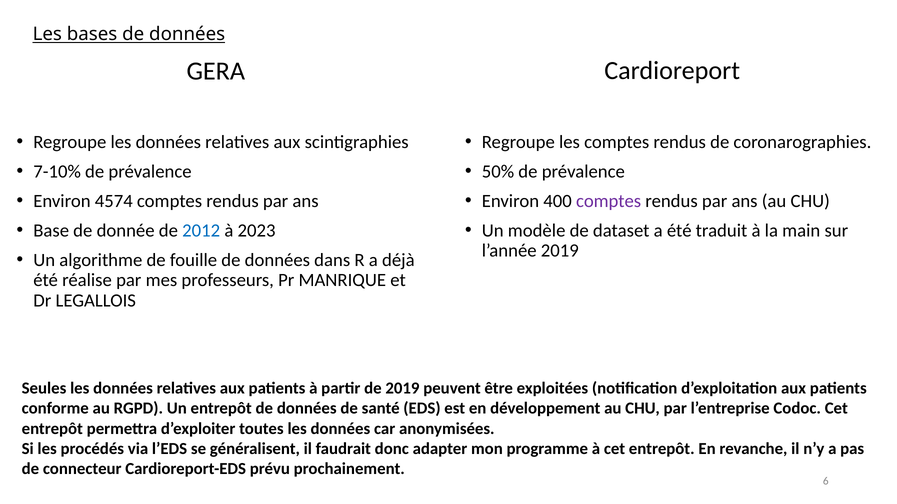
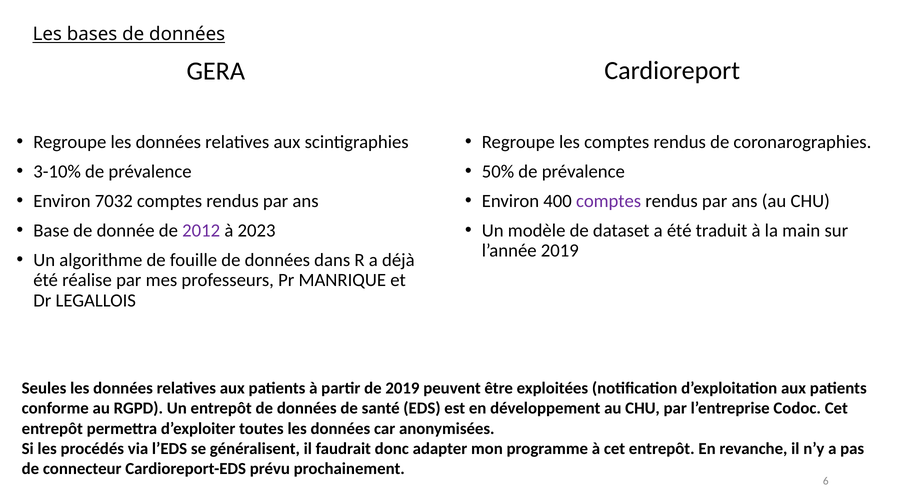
7-10%: 7-10% -> 3-10%
4574: 4574 -> 7032
2012 colour: blue -> purple
